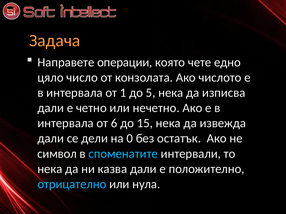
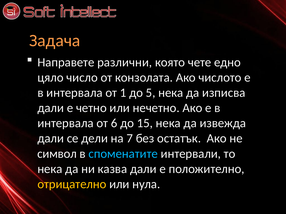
операции: операции -> различни
0: 0 -> 7
отрицателно colour: light blue -> yellow
